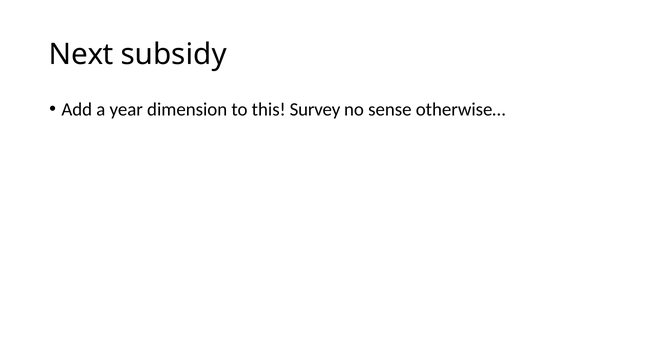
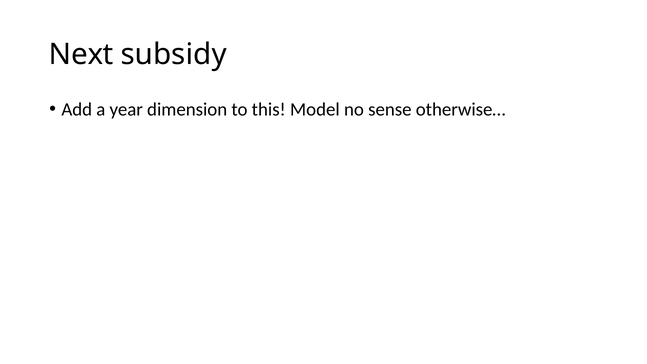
Survey: Survey -> Model
